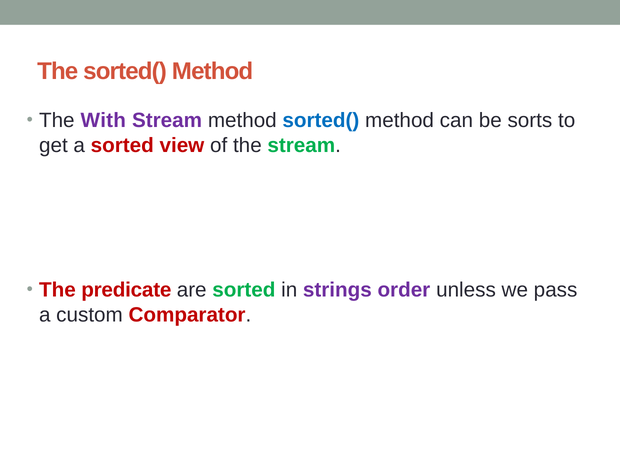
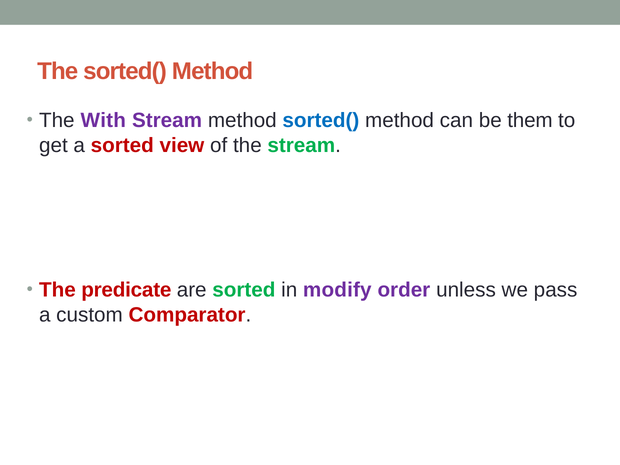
sorts: sorts -> them
strings: strings -> modify
